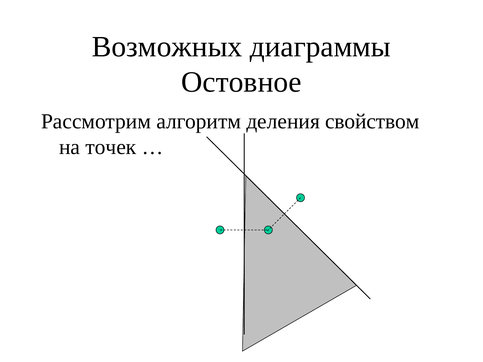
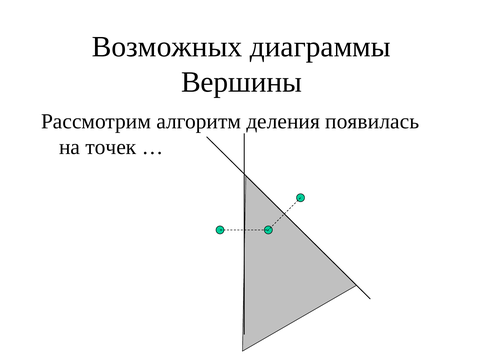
Остовное: Остовное -> Вершины
свойством: свойством -> появилась
